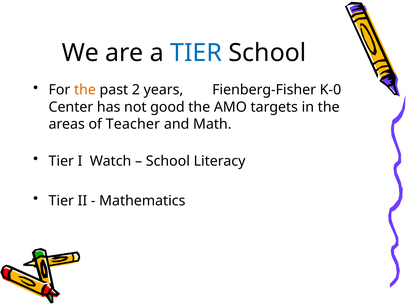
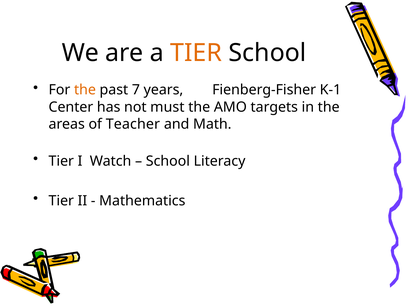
TIER at (196, 53) colour: blue -> orange
2: 2 -> 7
K-0: K-0 -> K-1
good: good -> must
